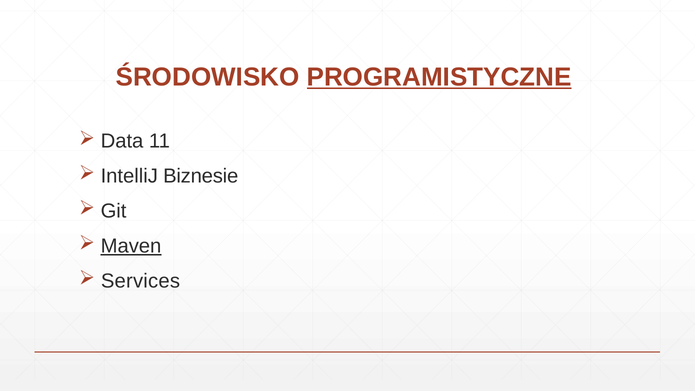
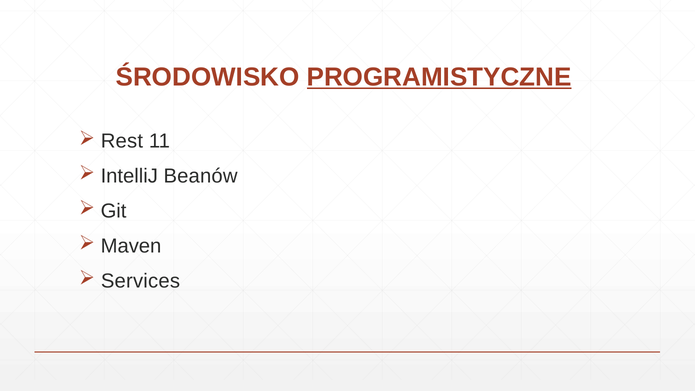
Data: Data -> Rest
Biznesie: Biznesie -> Beanów
Maven underline: present -> none
